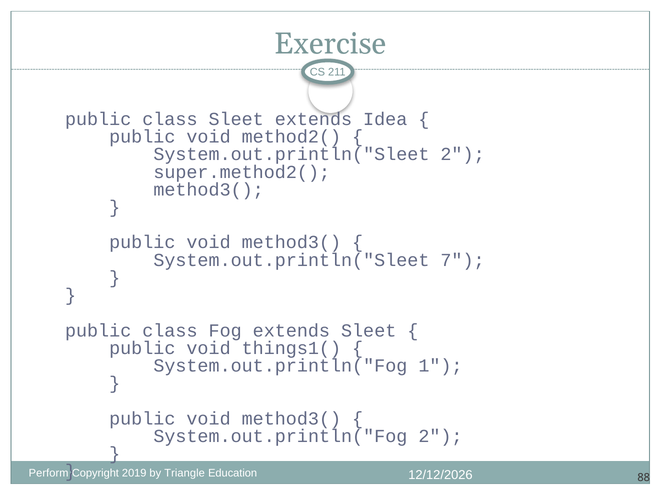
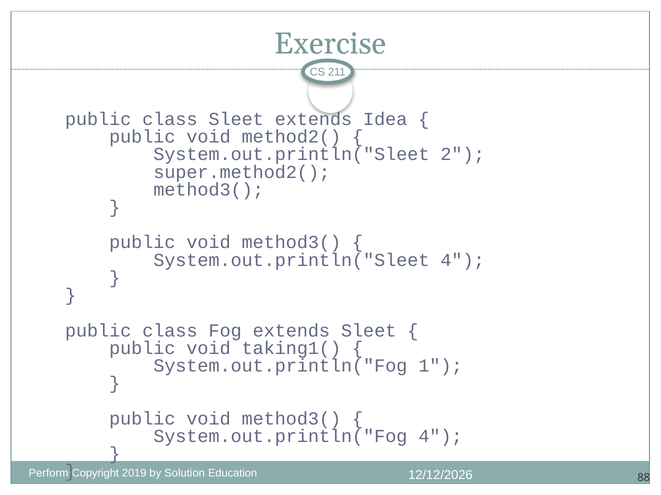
System.out.println("Sleet 7: 7 -> 4
things1(: things1( -> taking1(
System.out.println("Fog 2: 2 -> 4
Triangle: Triangle -> Solution
